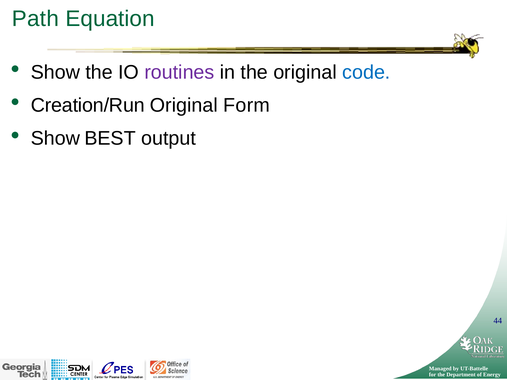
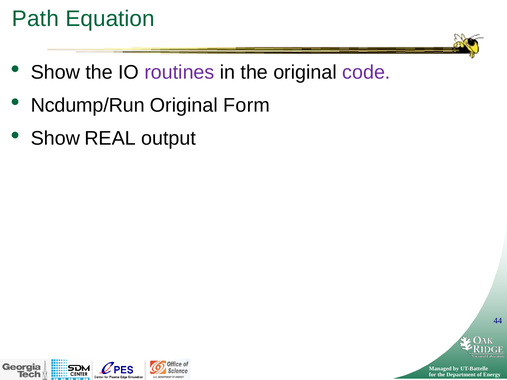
code colour: blue -> purple
Creation/Run: Creation/Run -> Ncdump/Run
BEST: BEST -> REAL
